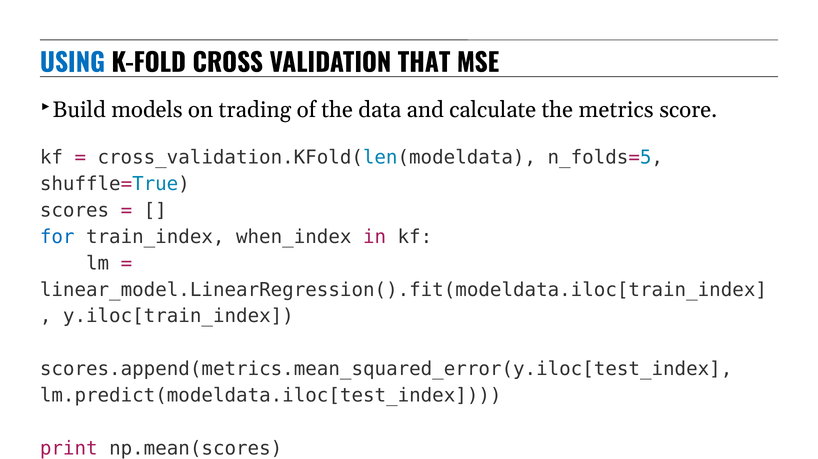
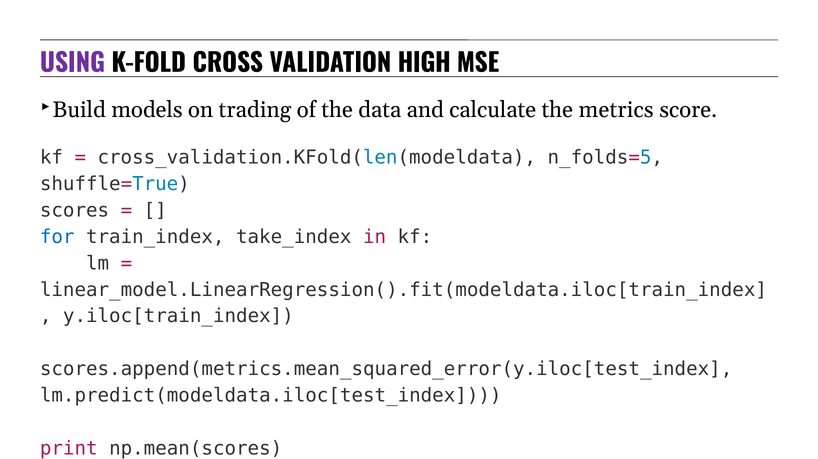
USING colour: blue -> purple
THAT: THAT -> HIGH
when_index: when_index -> take_index
